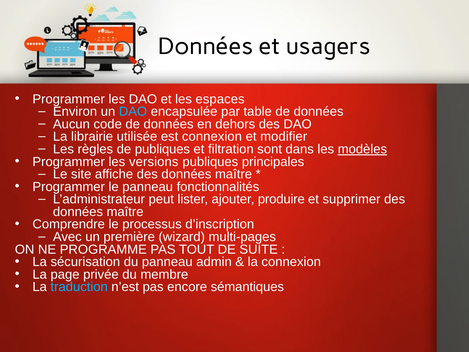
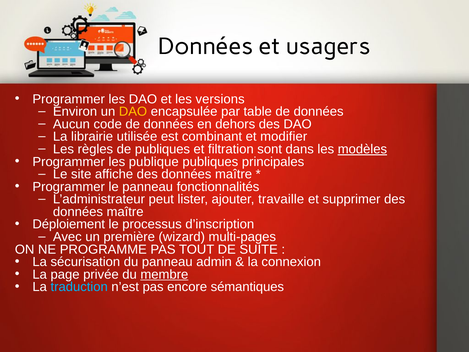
espaces: espaces -> versions
DAO at (133, 112) colour: light blue -> yellow
est connexion: connexion -> combinant
versions: versions -> publique
produire: produire -> travaille
Comprendre: Comprendre -> Déploiement
membre underline: none -> present
